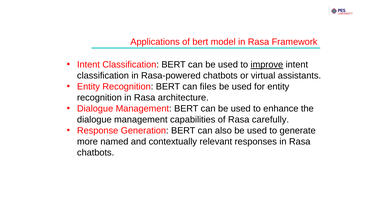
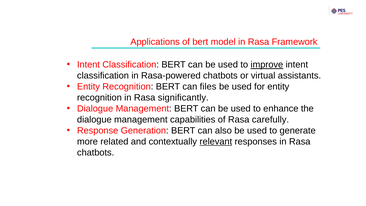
architecture: architecture -> significantly
named: named -> related
relevant underline: none -> present
